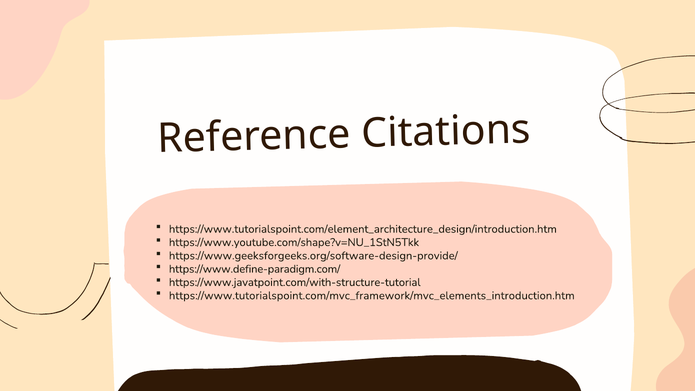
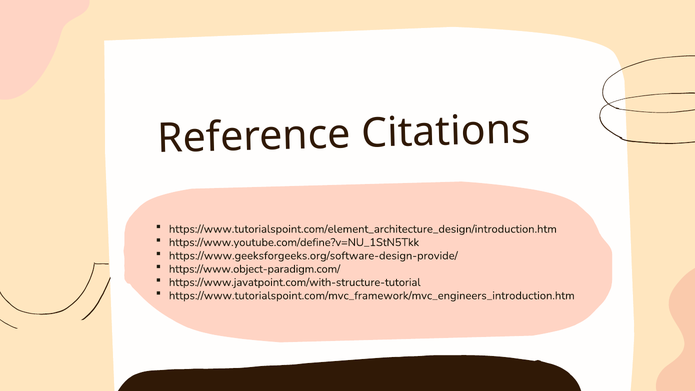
https://www.youtube.com/shape?v=NU_1StN5Tkk: https://www.youtube.com/shape?v=NU_1StN5Tkk -> https://www.youtube.com/define?v=NU_1StN5Tkk
https://www.define-paradigm.com/: https://www.define-paradigm.com/ -> https://www.object-paradigm.com/
https://www.tutorialspoint.com/mvc_framework/mvc_elements_introduction.htm: https://www.tutorialspoint.com/mvc_framework/mvc_elements_introduction.htm -> https://www.tutorialspoint.com/mvc_framework/mvc_engineers_introduction.htm
